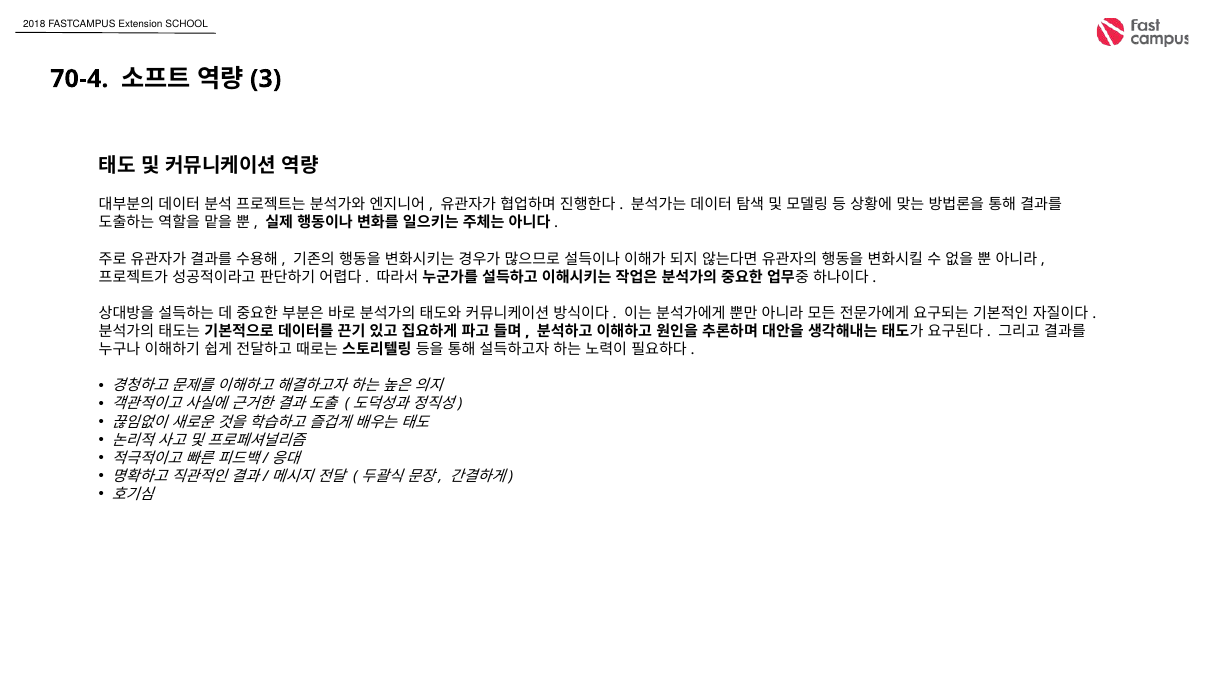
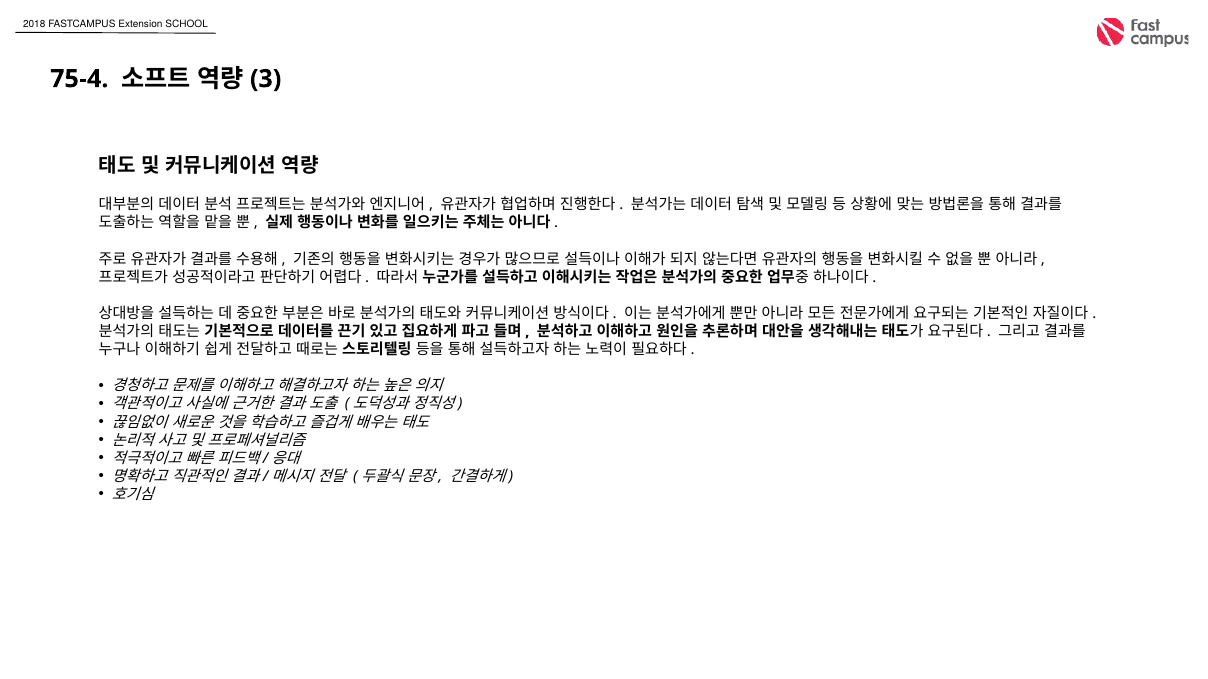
70-4: 70-4 -> 75-4
